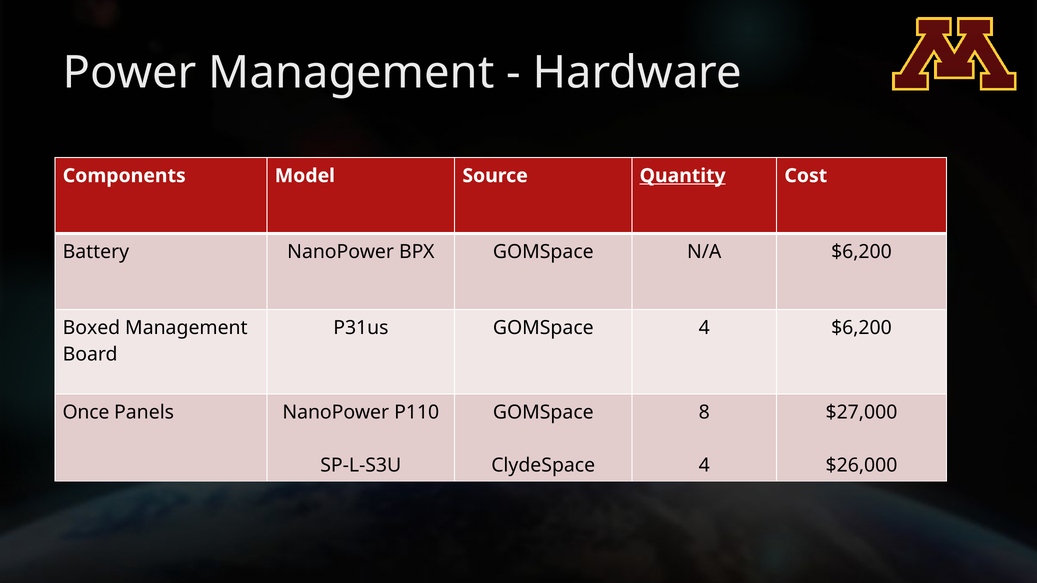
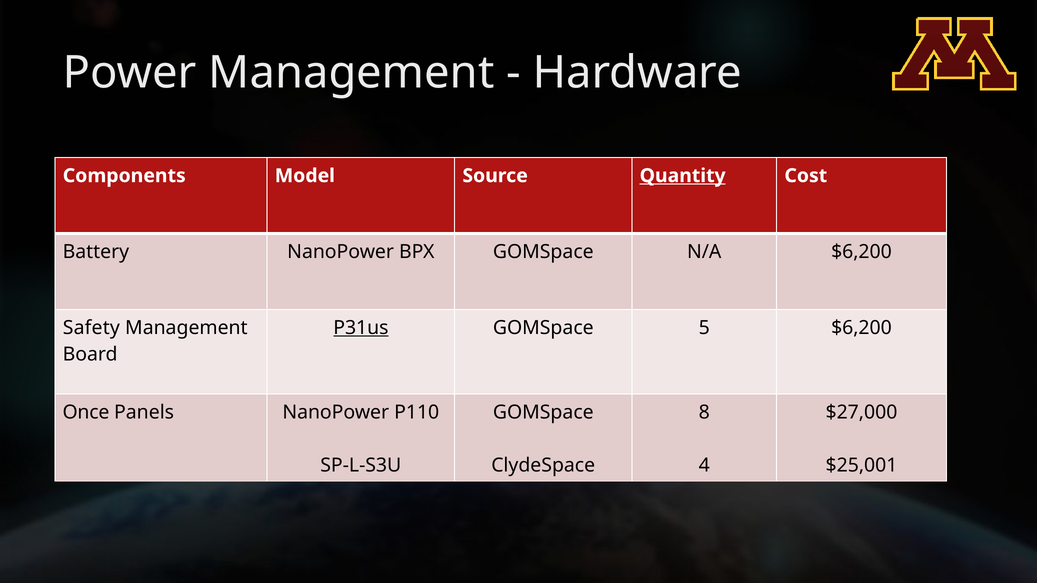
Boxed: Boxed -> Safety
P31us underline: none -> present
GOMSpace 4: 4 -> 5
$26,000: $26,000 -> $25,001
